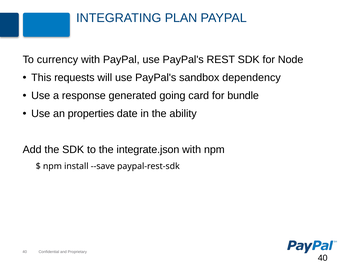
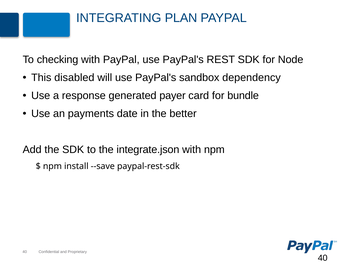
currency: currency -> checking
requests: requests -> disabled
going: going -> payer
properties: properties -> payments
ability: ability -> better
